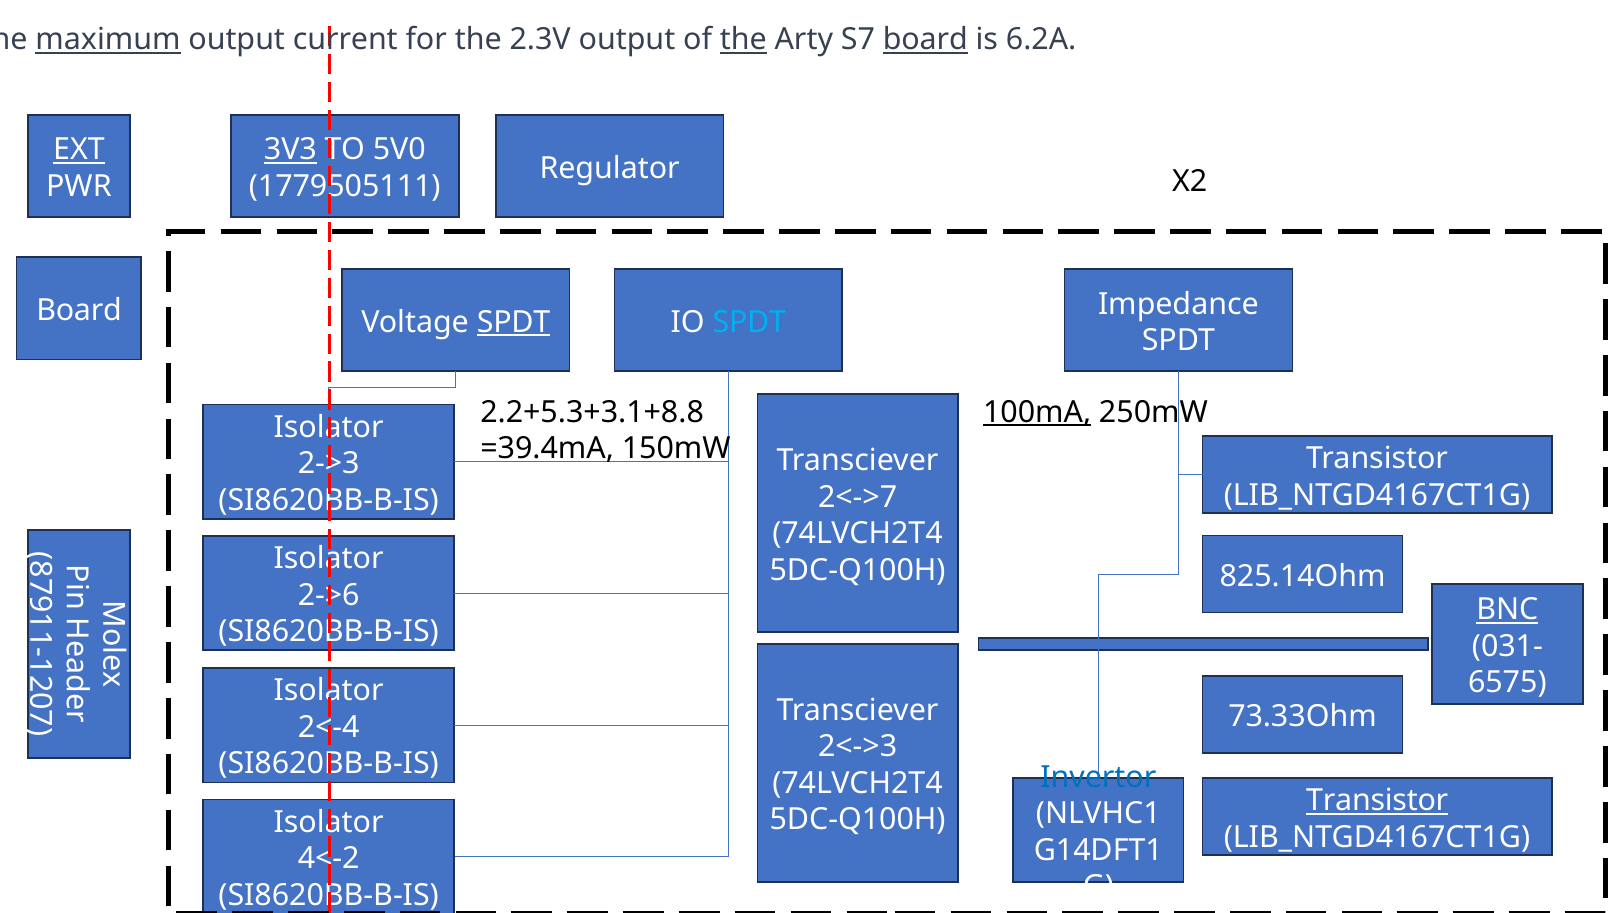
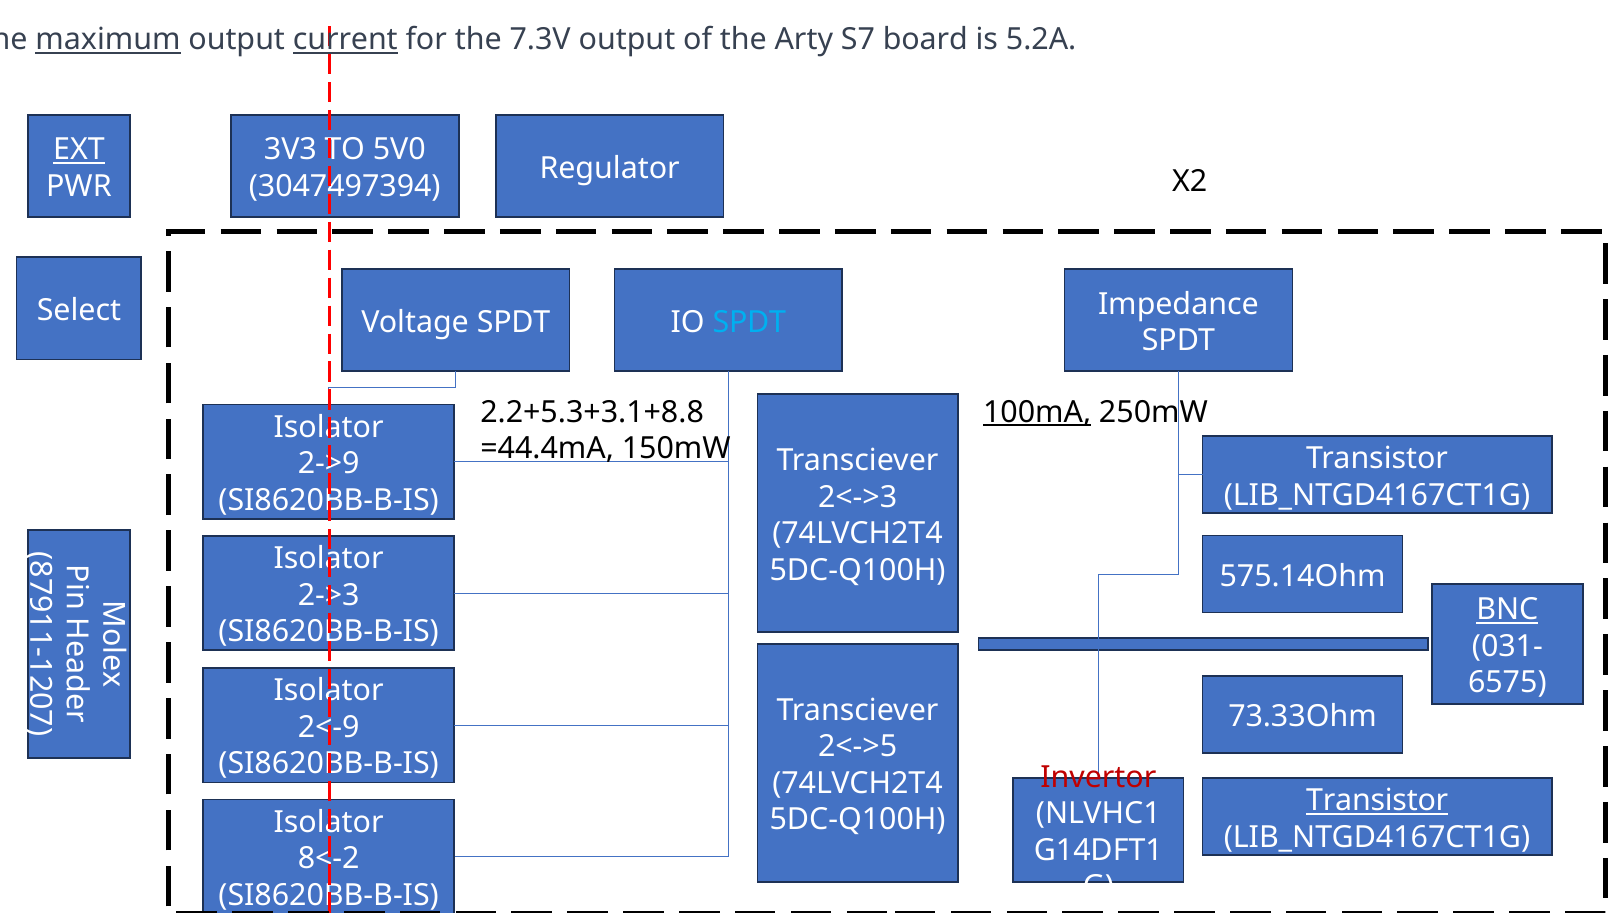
current underline: none -> present
2.3V: 2.3V -> 7.3V
the at (743, 40) underline: present -> none
board at (925, 40) underline: present -> none
6.2A: 6.2A -> 5.2A
3V3 underline: present -> none
1779505111: 1779505111 -> 3047497394
Board at (79, 310): Board -> Select
SPDT at (514, 322) underline: present -> none
=39.4mA: =39.4mA -> =44.4mA
2->3: 2->3 -> 2->9
2<->7: 2<->7 -> 2<->3
825.14Ohm: 825.14Ohm -> 575.14Ohm
2->6: 2->6 -> 2->3
2<-4: 2<-4 -> 2<-9
2<->3: 2<->3 -> 2<->5
Invertor colour: blue -> red
4<-2: 4<-2 -> 8<-2
